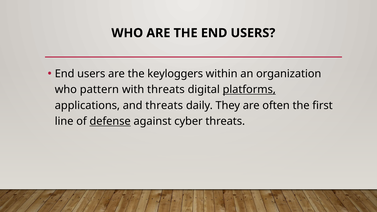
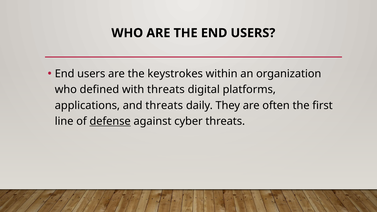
keyloggers: keyloggers -> keystrokes
pattern: pattern -> defined
platforms underline: present -> none
